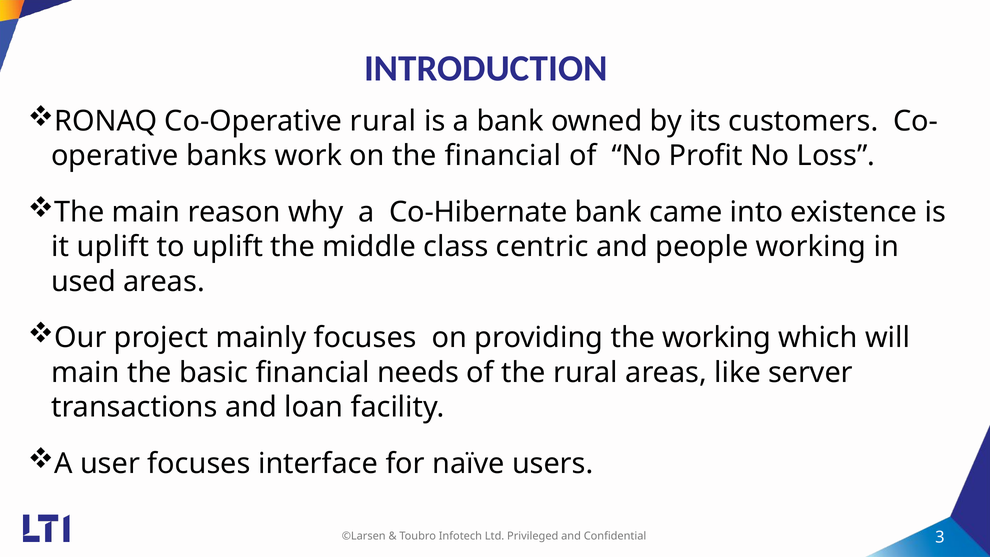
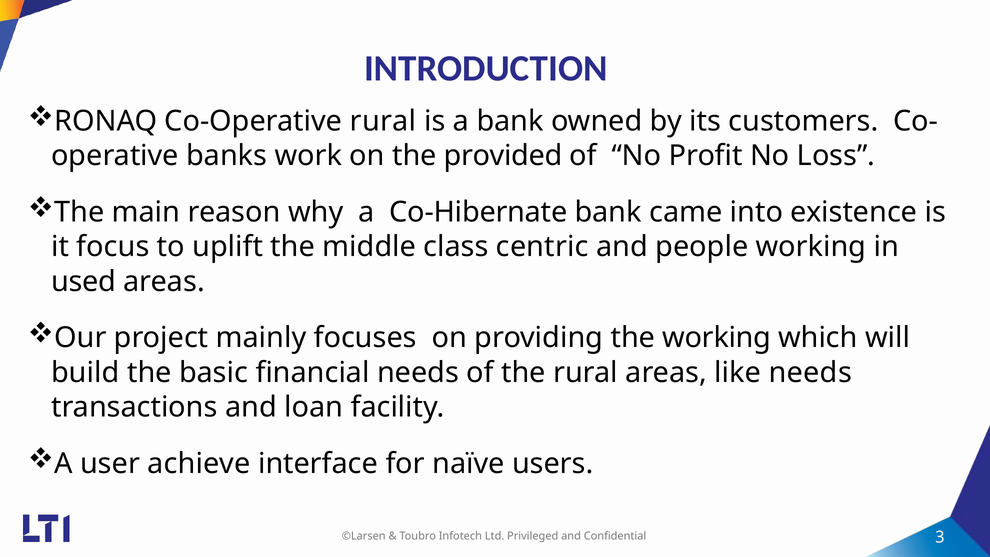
the financial: financial -> provided
it uplift: uplift -> focus
main at (85, 372): main -> build
like server: server -> needs
user focuses: focuses -> achieve
